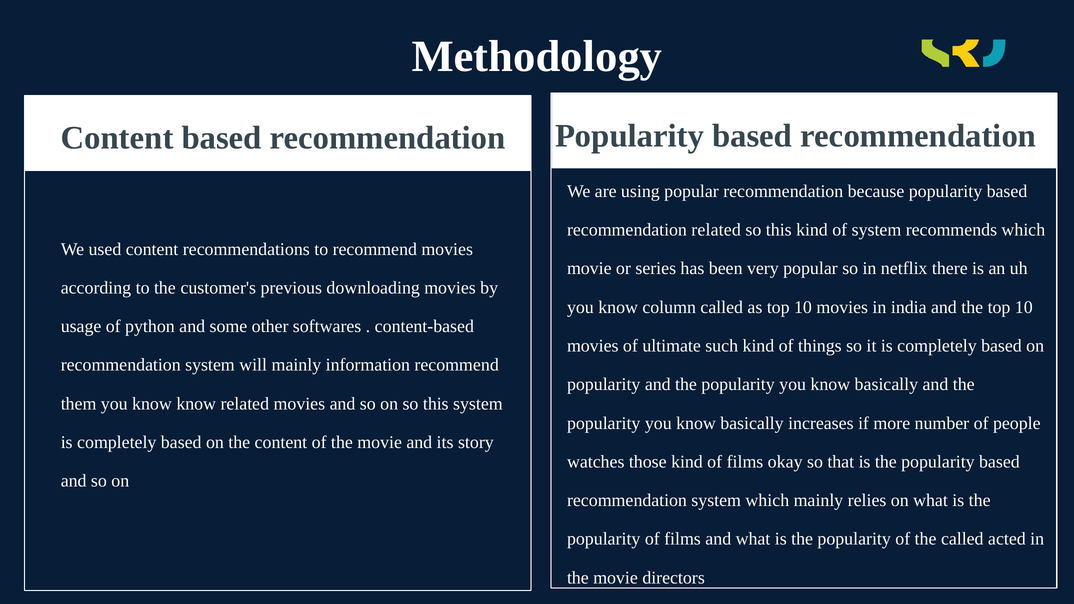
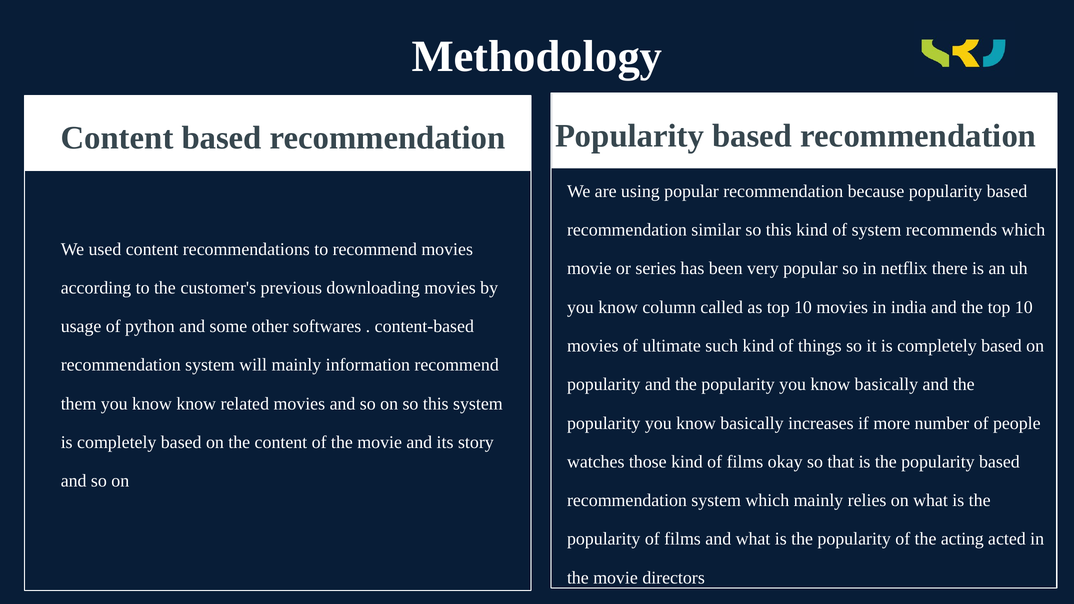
recommendation related: related -> similar
the called: called -> acting
